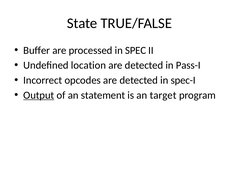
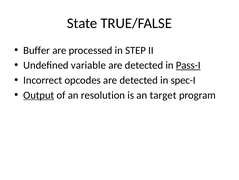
SPEC: SPEC -> STEP
location: location -> variable
Pass-I underline: none -> present
statement: statement -> resolution
